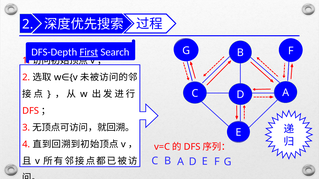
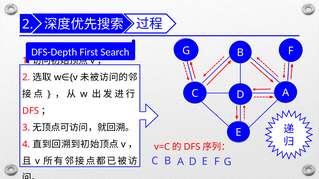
First underline: present -> none
